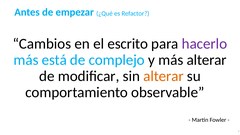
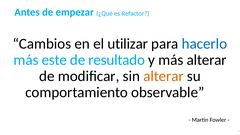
escrito: escrito -> utilizar
hacerlo colour: purple -> blue
está: está -> este
complejo: complejo -> resultado
